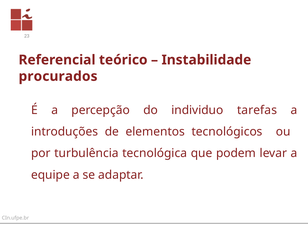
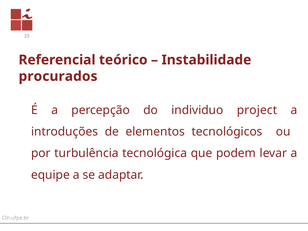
tarefas: tarefas -> project
